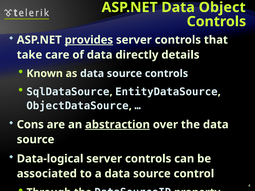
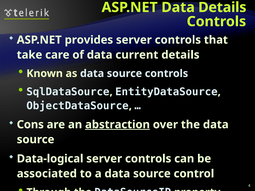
Data Object: Object -> Details
provides underline: present -> none
directly: directly -> current
